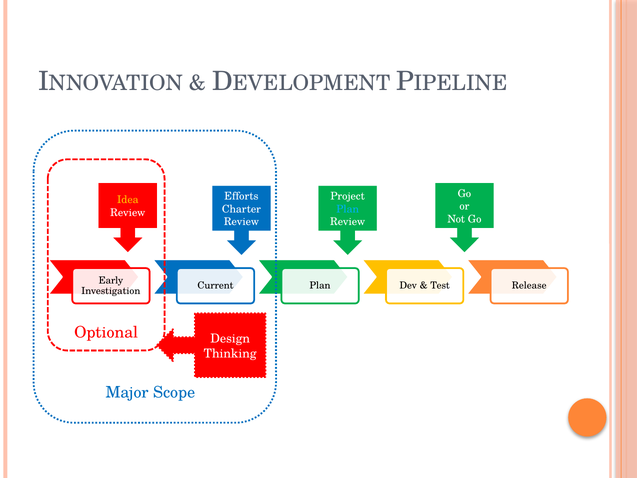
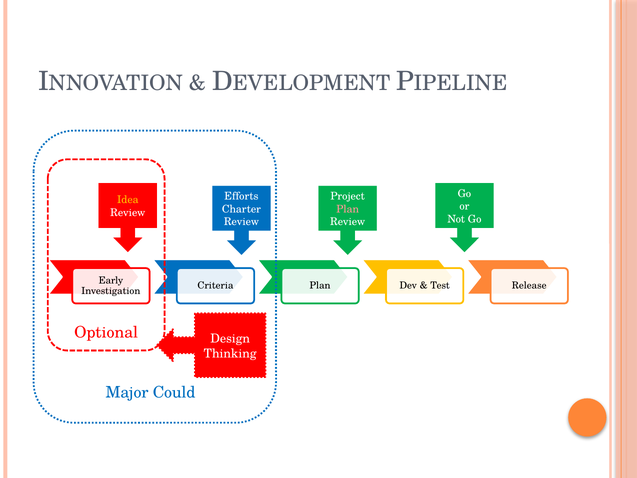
Plan at (348, 209) colour: light blue -> pink
Current: Current -> Criteria
Scope: Scope -> Could
